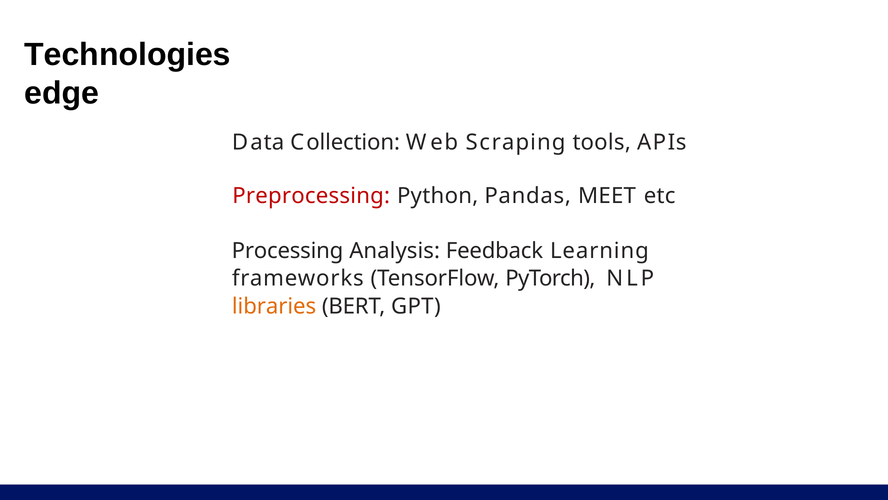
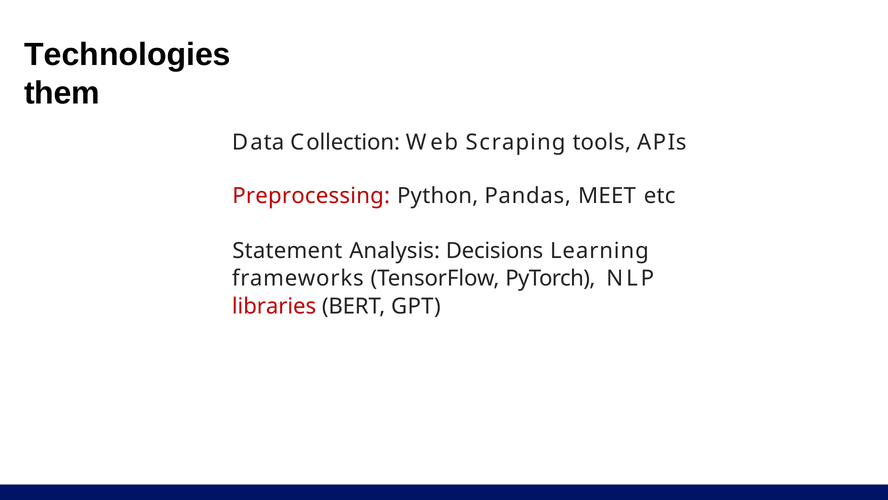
edge: edge -> them
Processing: Processing -> Statement
Feedback: Feedback -> Decisions
libraries colour: orange -> red
